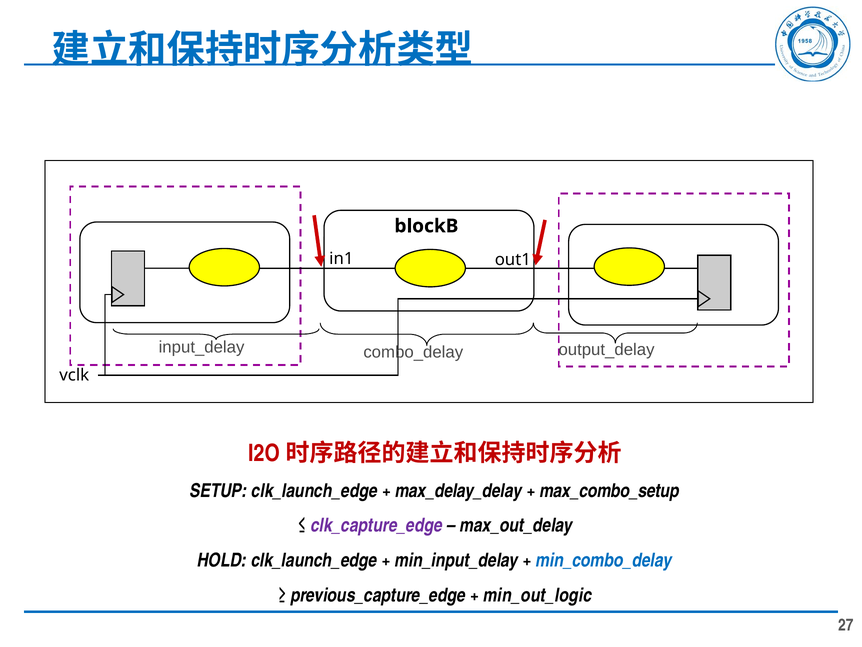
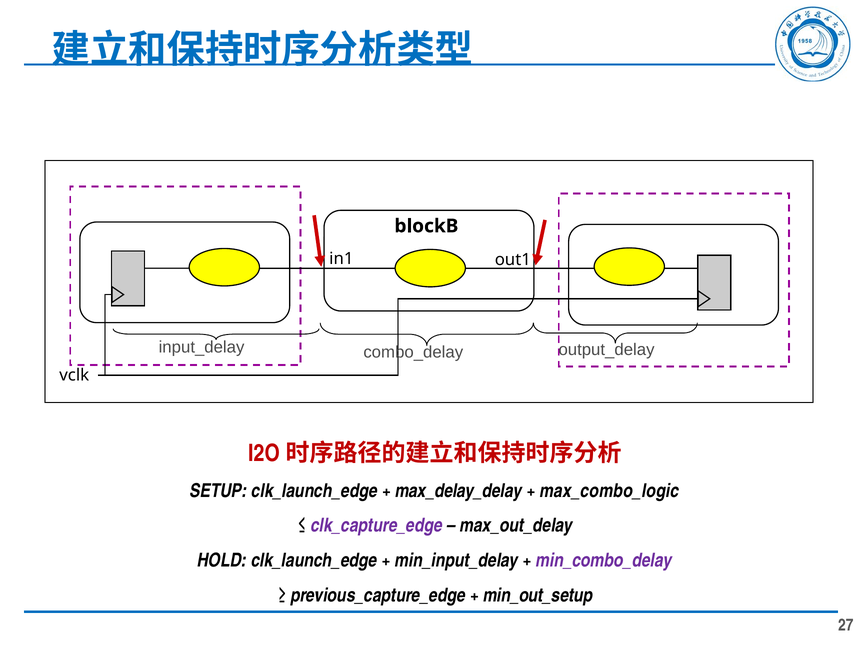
max_combo_setup: max_combo_setup -> max_combo_logic
min_combo_delay colour: blue -> purple
min_out_logic: min_out_logic -> min_out_setup
